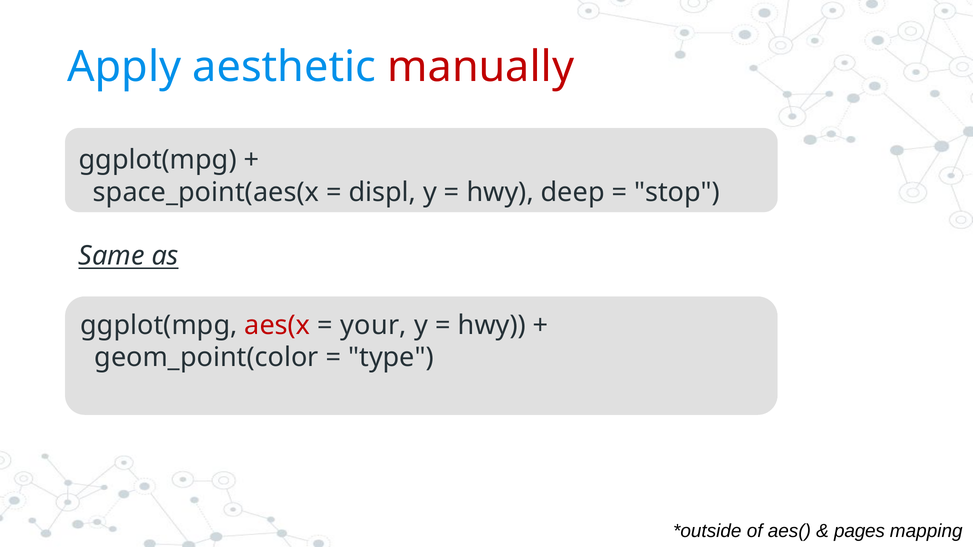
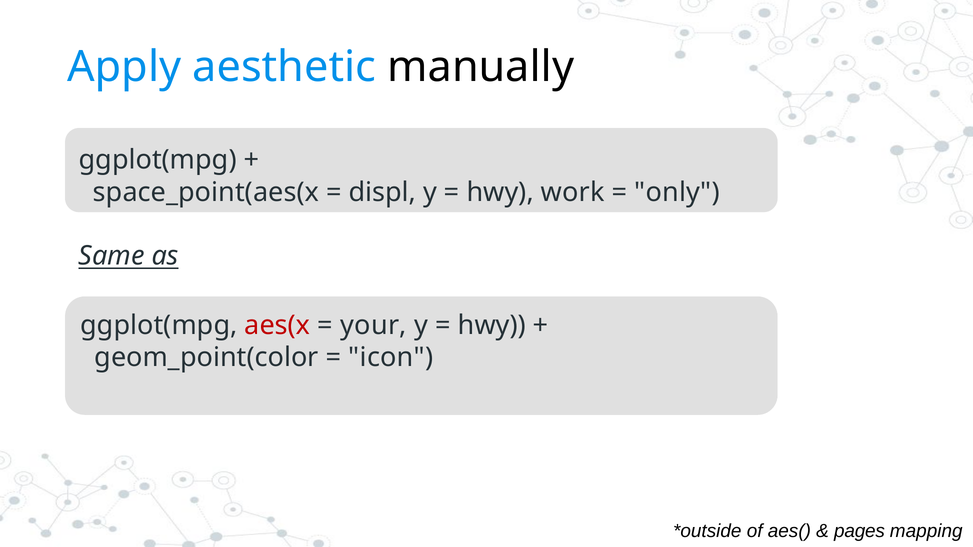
manually colour: red -> black
deep: deep -> work
stop: stop -> only
type: type -> icon
